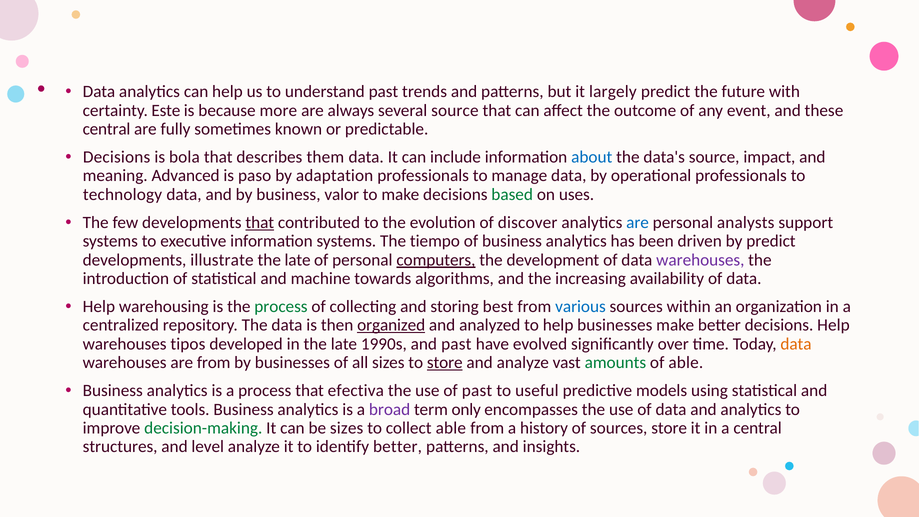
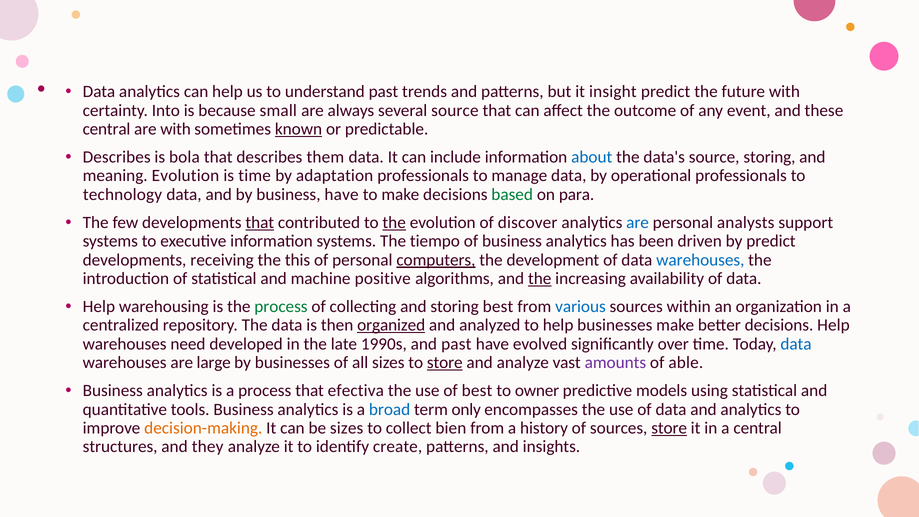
largely: largely -> insight
Este: Este -> Into
more: more -> small
are fully: fully -> with
known underline: none -> present
Decisions at (117, 157): Decisions -> Describes
source impact: impact -> storing
meaning Advanced: Advanced -> Evolution
is paso: paso -> time
business valor: valor -> have
uses: uses -> para
the at (394, 223) underline: none -> present
illustrate: illustrate -> receiving
late at (298, 260): late -> this
warehouses at (700, 260) colour: purple -> blue
towards: towards -> positive
the at (540, 278) underline: none -> present
tipos: tipos -> need
data at (796, 344) colour: orange -> blue
are from: from -> large
amounts colour: green -> purple
of past: past -> best
useful: useful -> owner
broad colour: purple -> blue
decision-making colour: green -> orange
collect able: able -> bien
store at (669, 428) underline: none -> present
level: level -> they
identify better: better -> create
